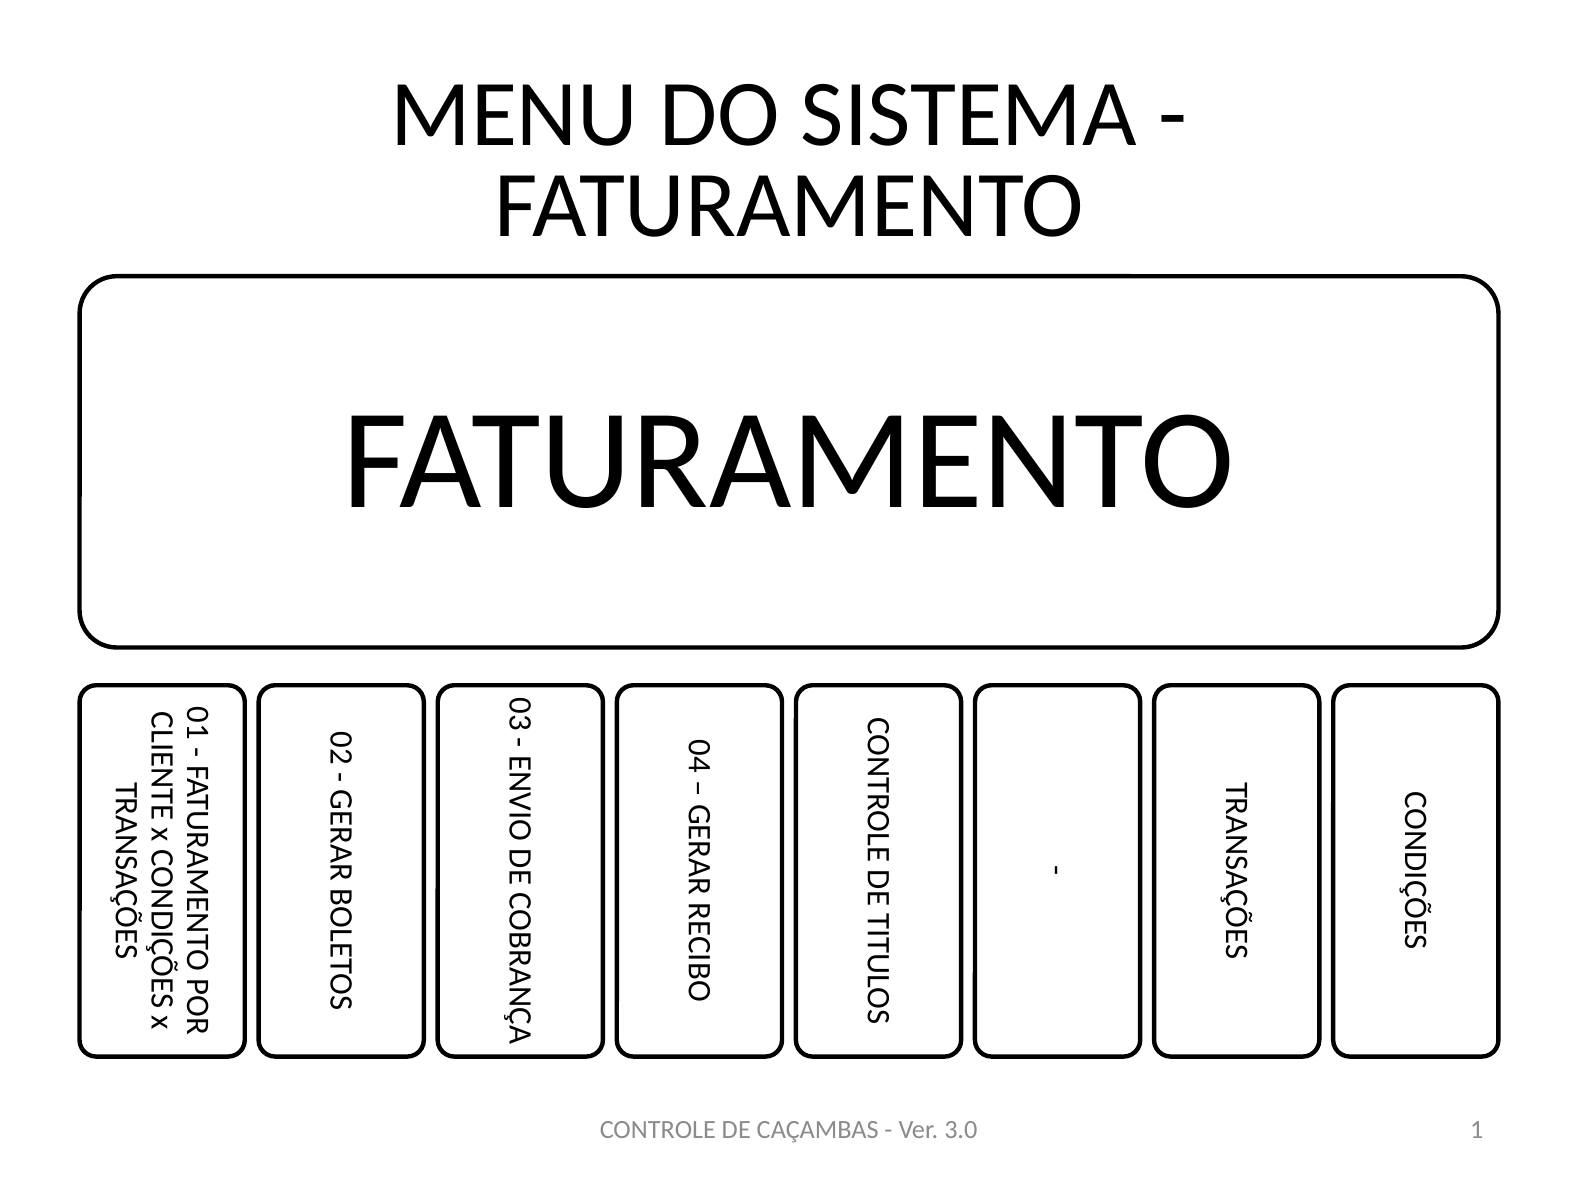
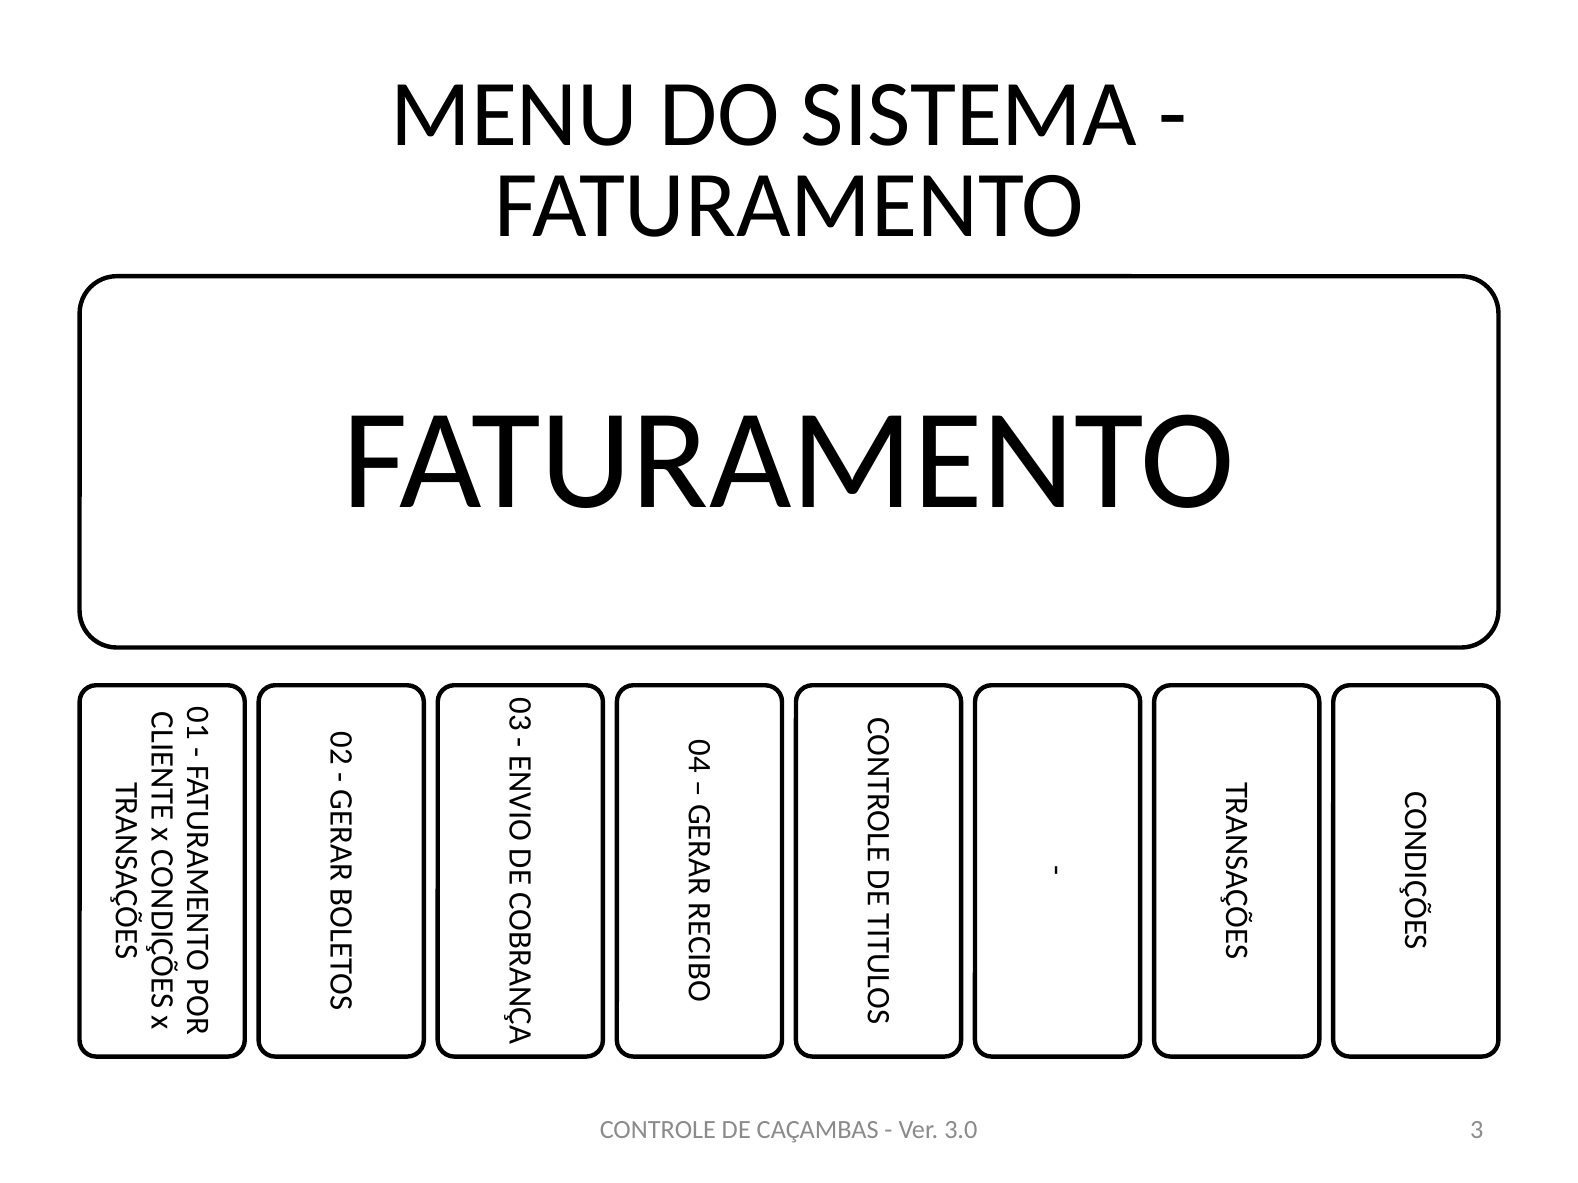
3.0 1: 1 -> 3
